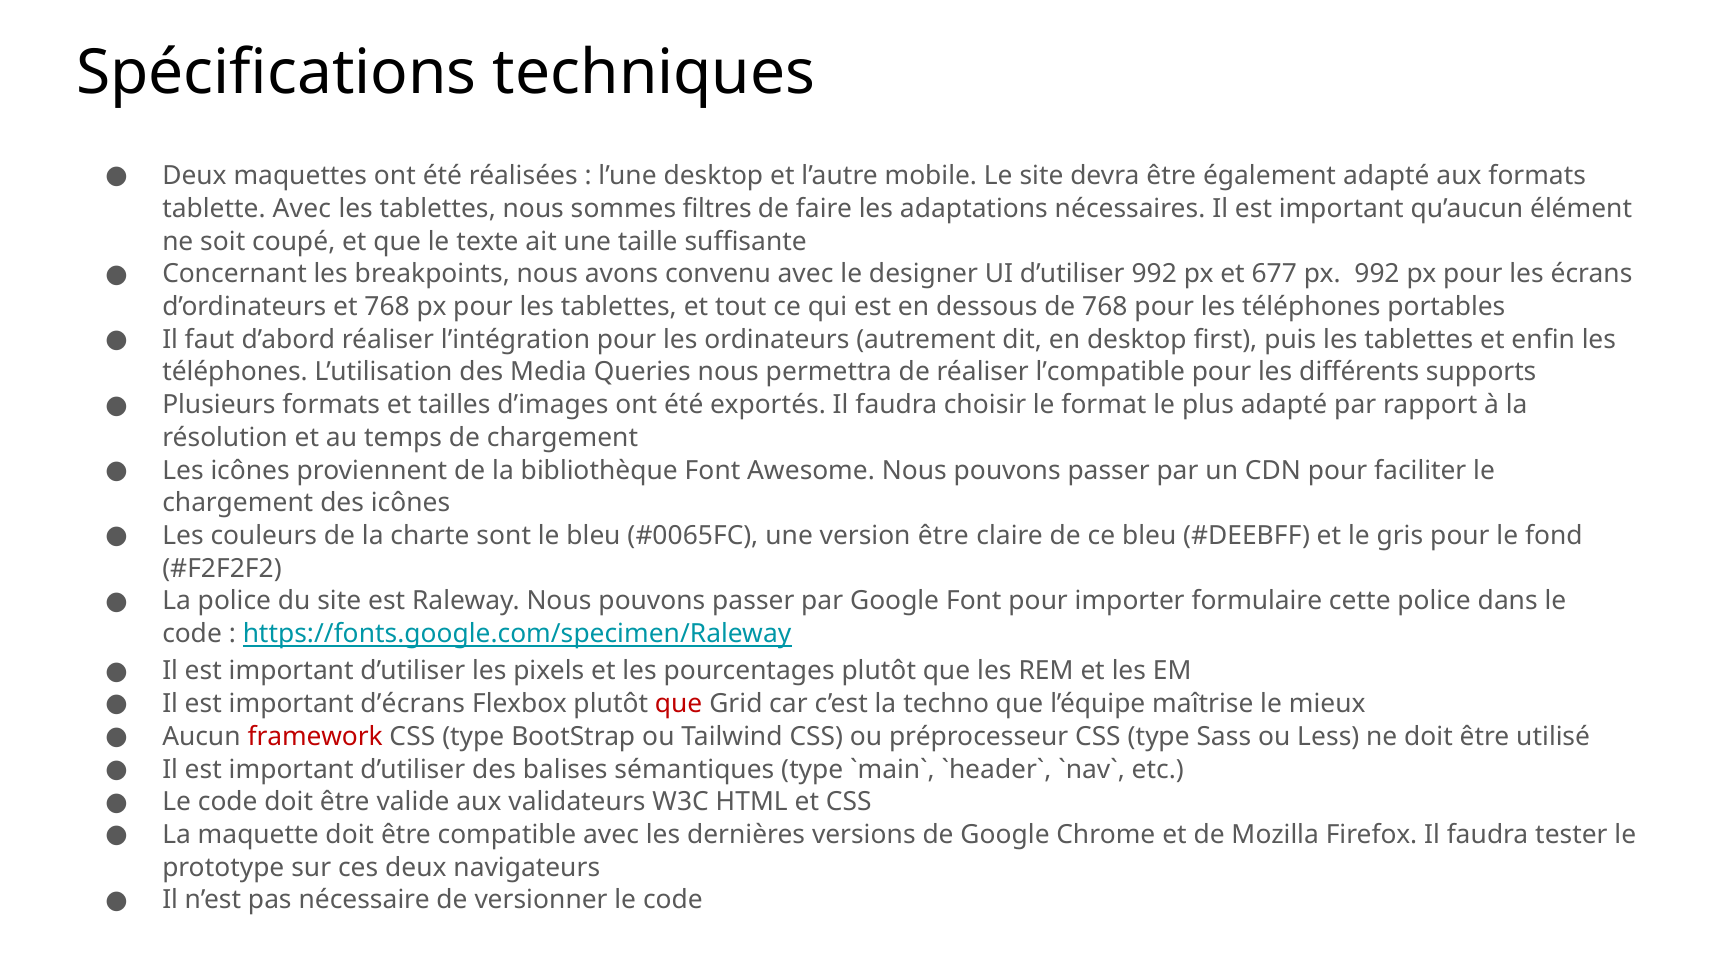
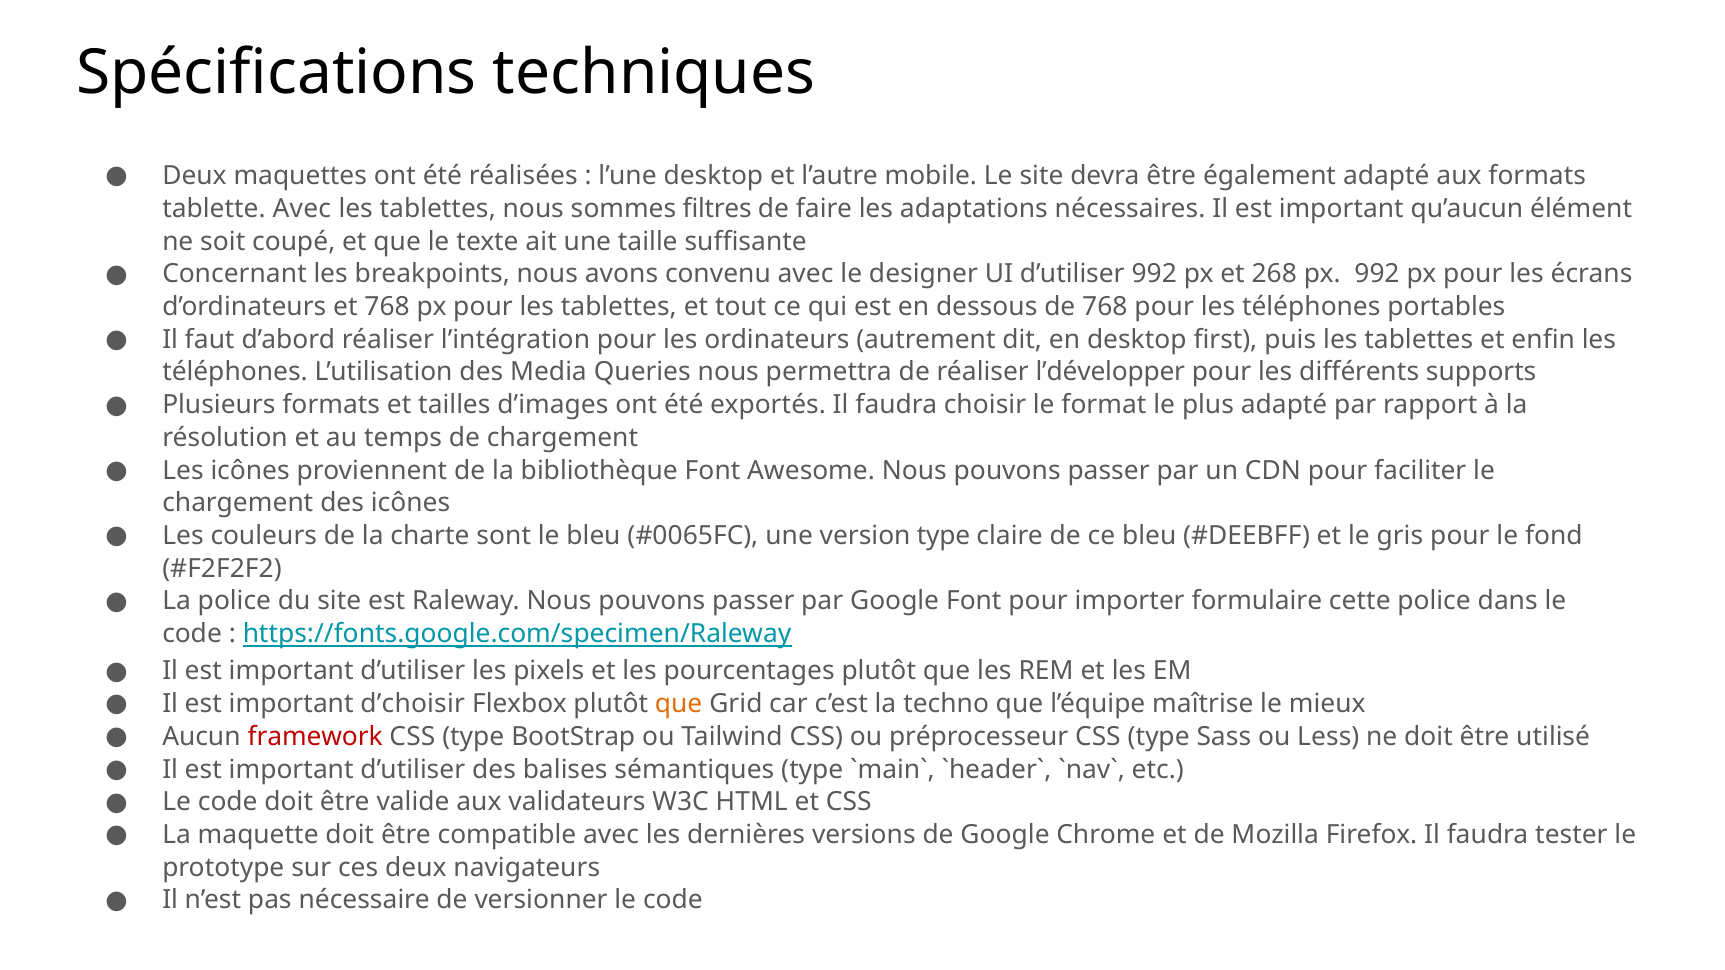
677: 677 -> 268
l’compatible: l’compatible -> l’développer
version être: être -> type
d’écrans: d’écrans -> d’choisir
que at (679, 704) colour: red -> orange
